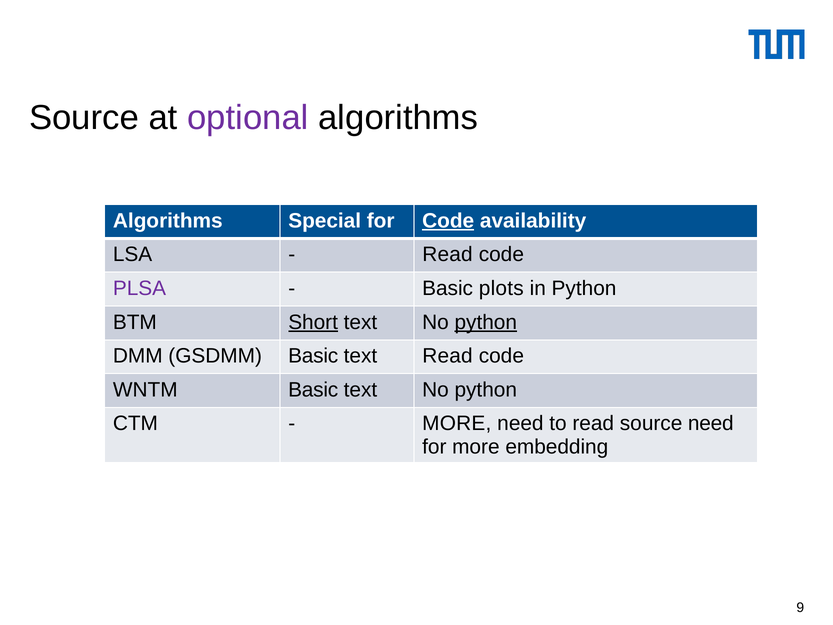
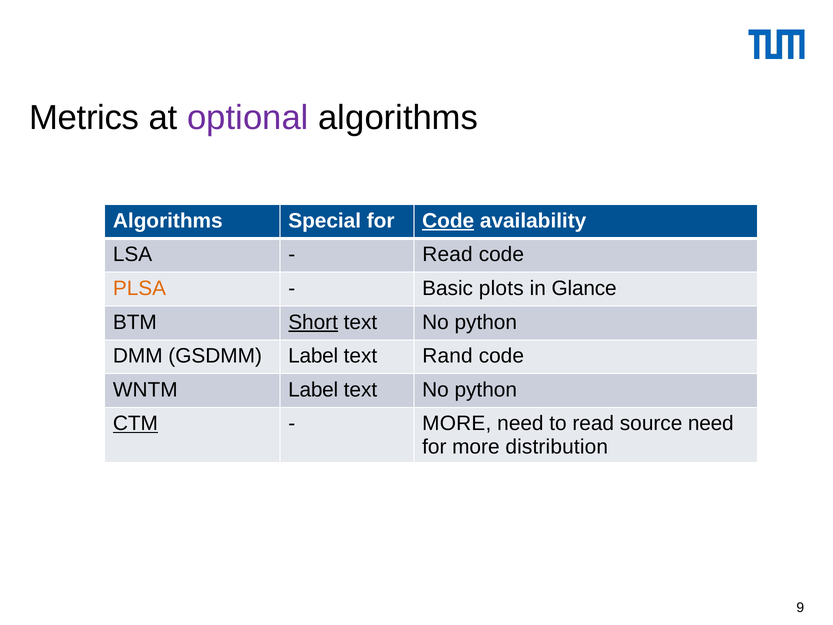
Source at (84, 118): Source -> Metrics
PLSA colour: purple -> orange
in Python: Python -> Glance
python at (486, 322) underline: present -> none
GSDMM Basic: Basic -> Label
text Read: Read -> Rand
WNTM Basic: Basic -> Label
CTM underline: none -> present
embedding: embedding -> distribution
